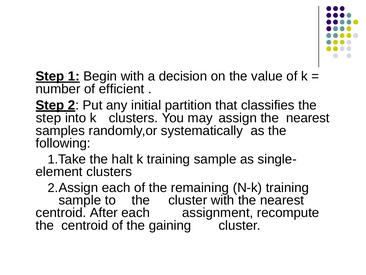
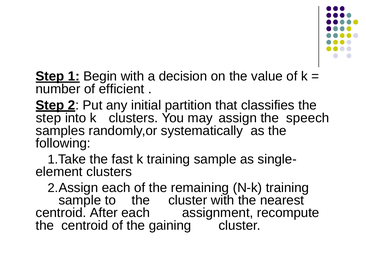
assign the nearest: nearest -> speech
halt: halt -> fast
